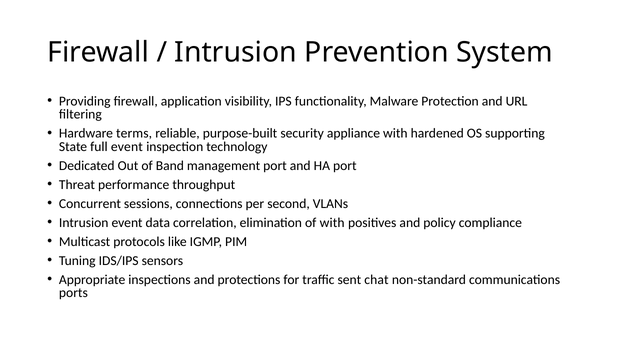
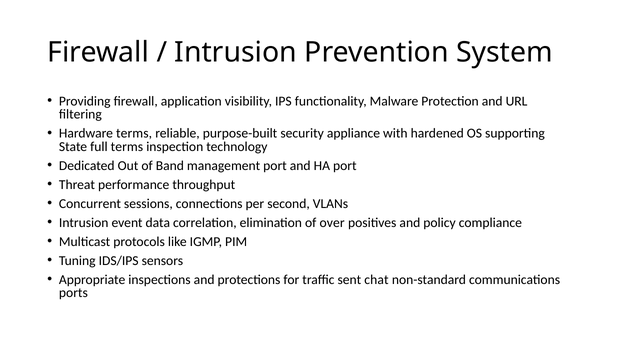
full event: event -> terms
of with: with -> over
